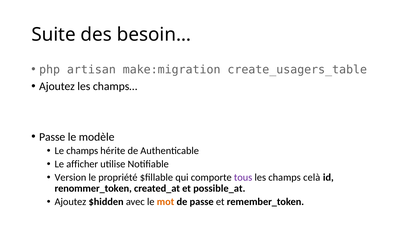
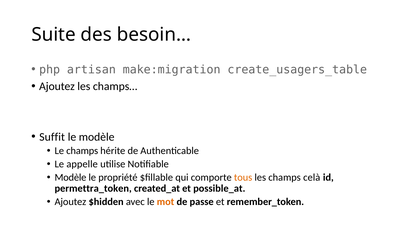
Passe at (52, 137): Passe -> Suffit
afficher: afficher -> appelle
Version at (70, 177): Version -> Modèle
tous colour: purple -> orange
renommer_token: renommer_token -> permettra_token
